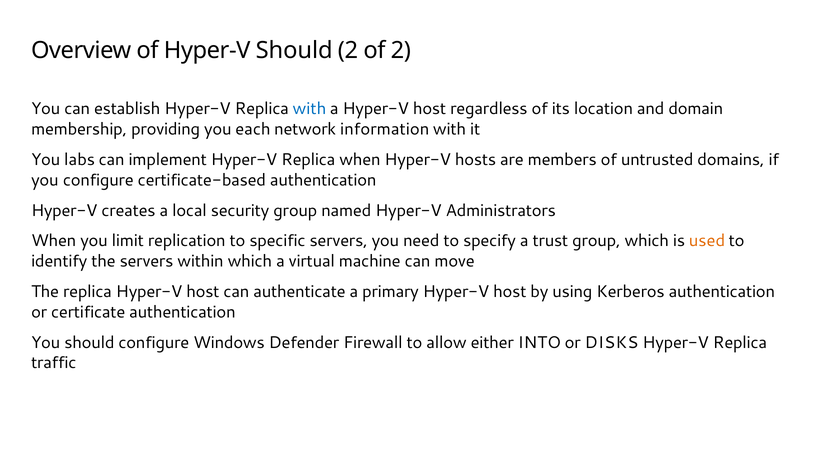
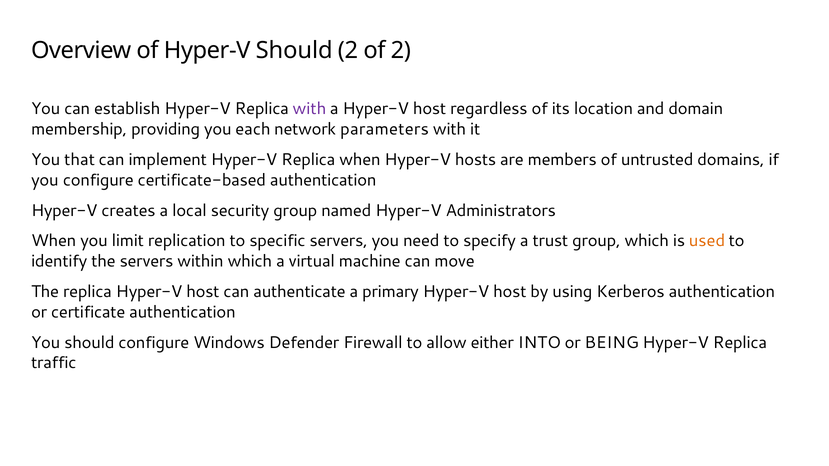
with at (309, 109) colour: blue -> purple
information: information -> parameters
labs: labs -> that
DISKS: DISKS -> BEING
